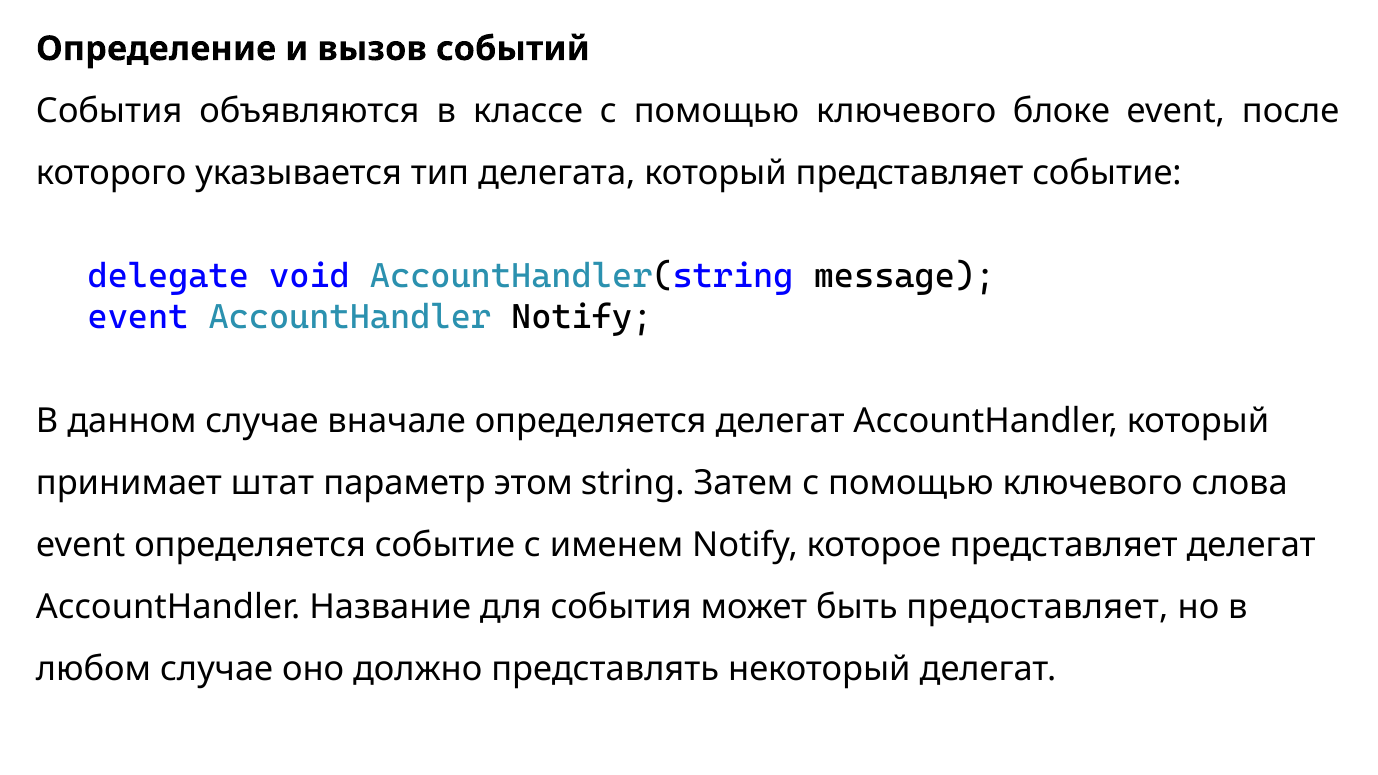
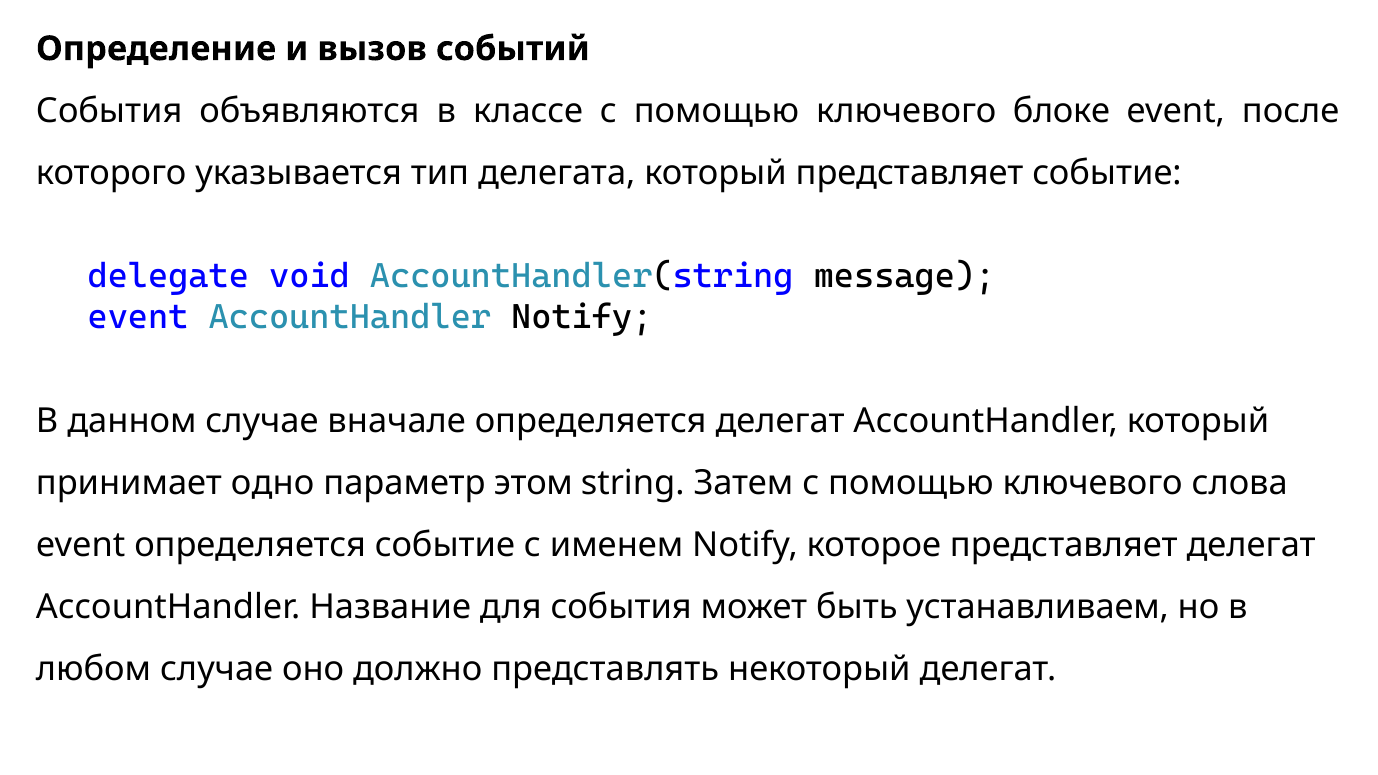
штат: штат -> одно
предоставляет: предоставляет -> устанавливаем
